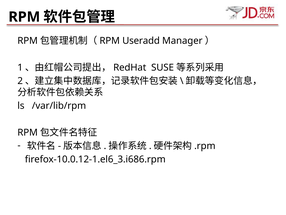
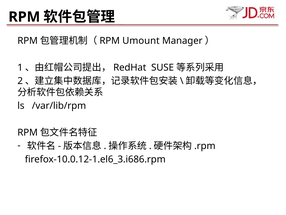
Useradd: Useradd -> Umount
